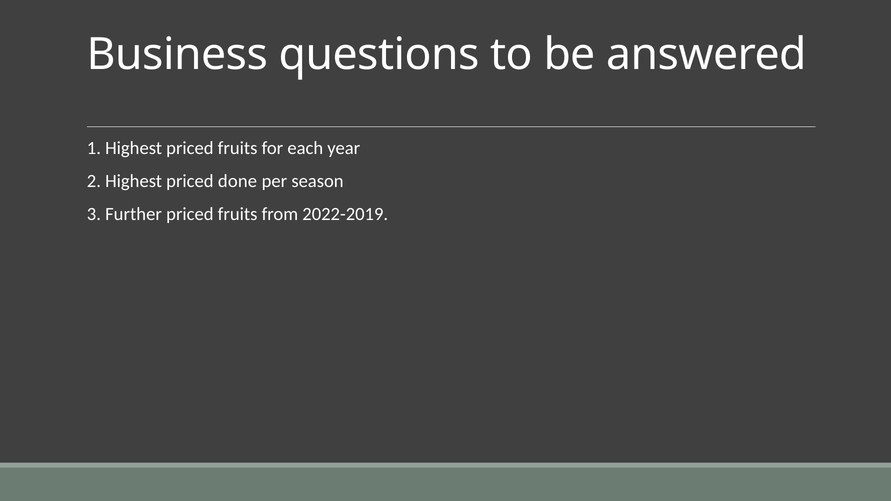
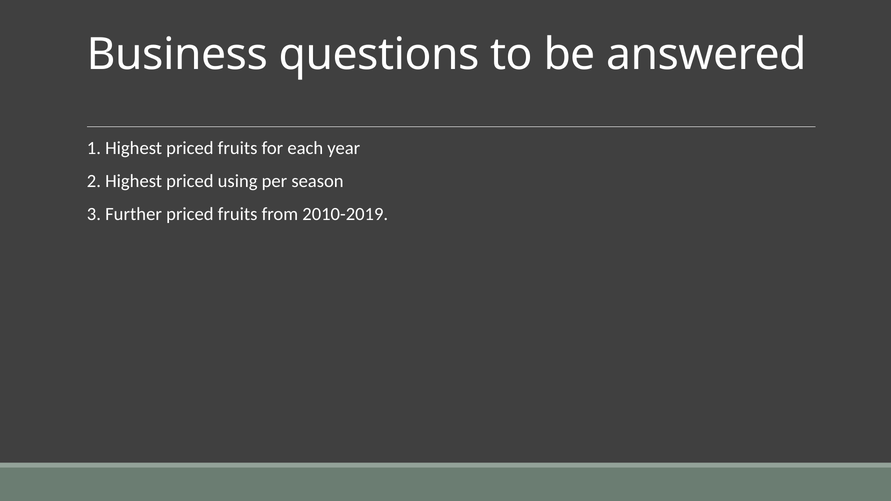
done: done -> using
2022-2019: 2022-2019 -> 2010-2019
